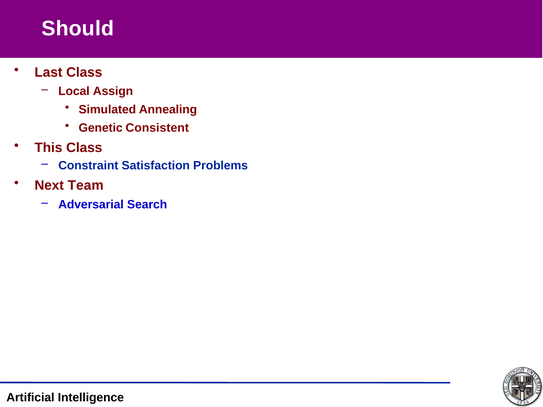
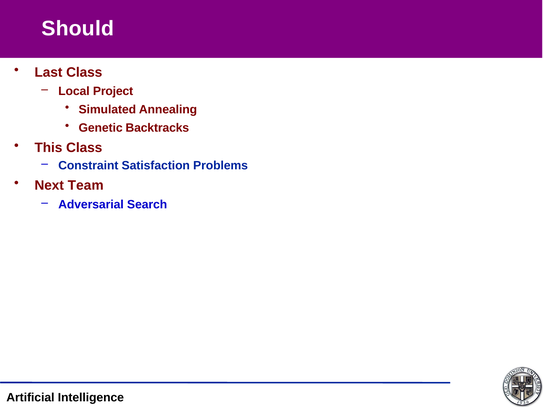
Assign: Assign -> Project
Consistent: Consistent -> Backtracks
